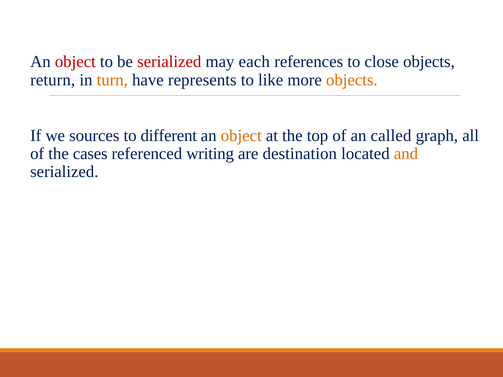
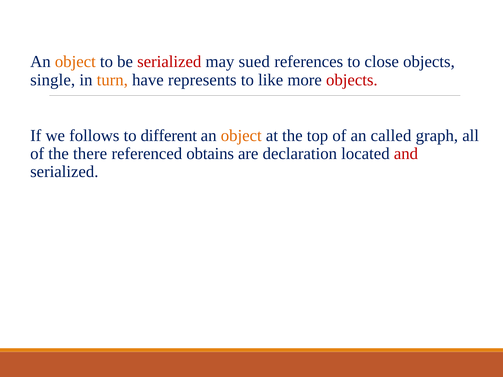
object at (75, 62) colour: red -> orange
each: each -> sued
return: return -> single
objects at (352, 80) colour: orange -> red
sources: sources -> follows
cases: cases -> there
writing: writing -> obtains
destination: destination -> declaration
and colour: orange -> red
